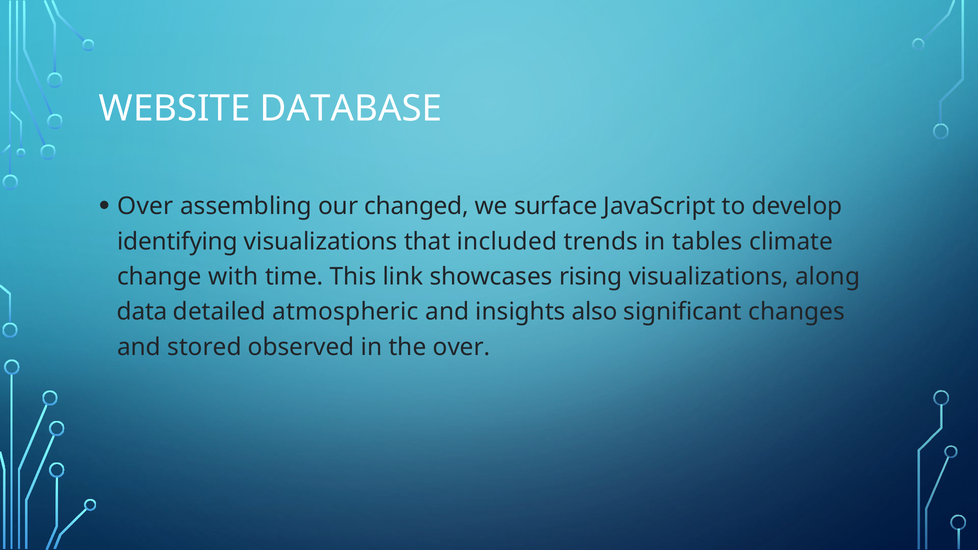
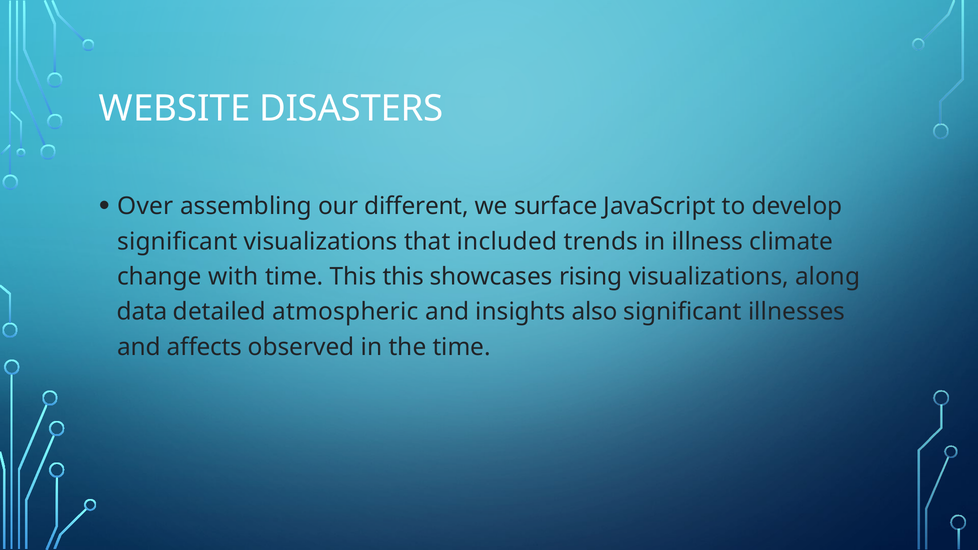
DATABASE: DATABASE -> DISASTERS
changed: changed -> different
identifying at (178, 242): identifying -> significant
tables: tables -> illness
This link: link -> this
changes: changes -> illnesses
stored: stored -> affects
the over: over -> time
